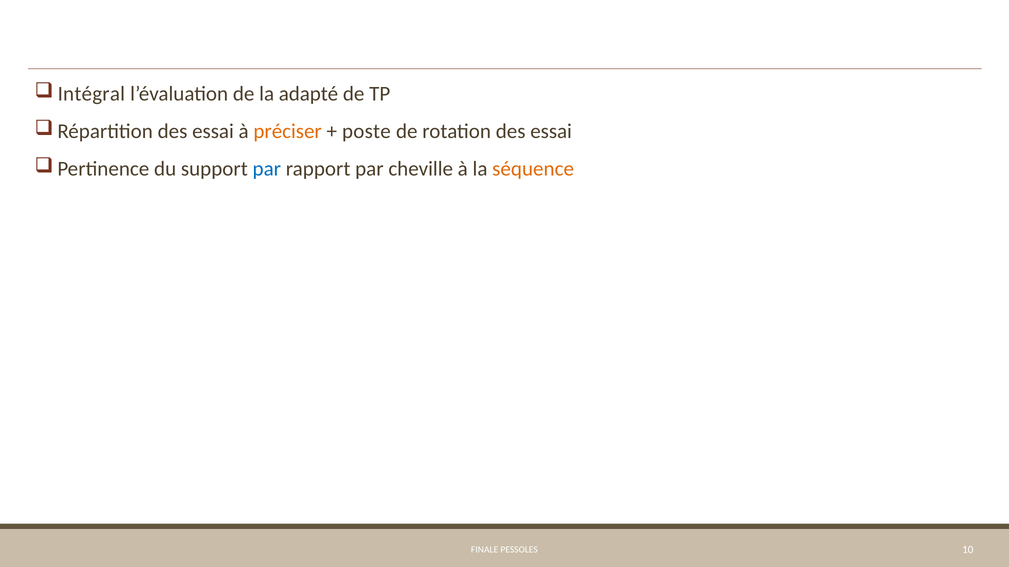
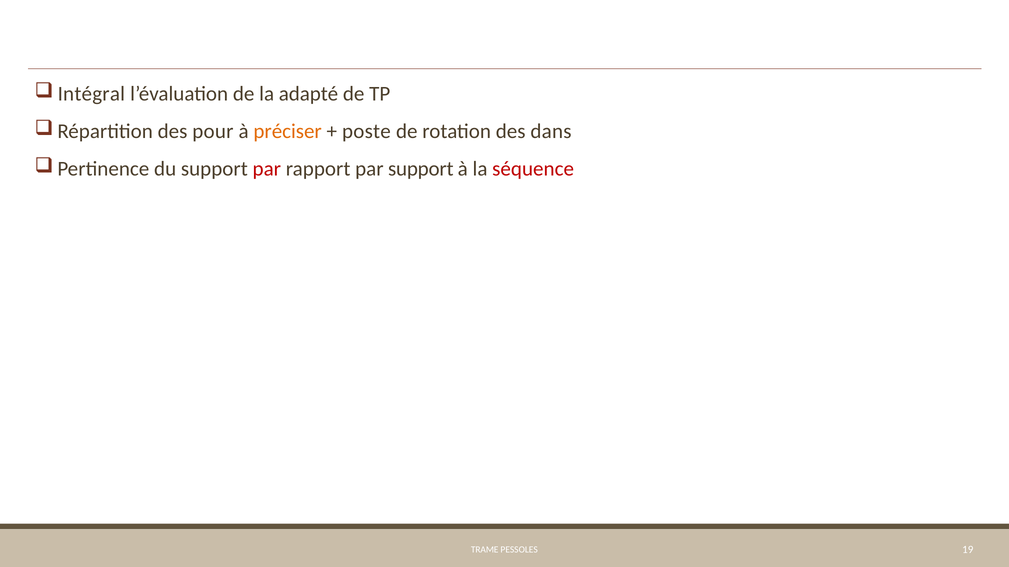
Répartition des essai: essai -> pour
rotation des essai: essai -> dans
par at (267, 169) colour: blue -> red
par cheville: cheville -> support
séquence colour: orange -> red
FINALE: FINALE -> TRAME
10: 10 -> 19
